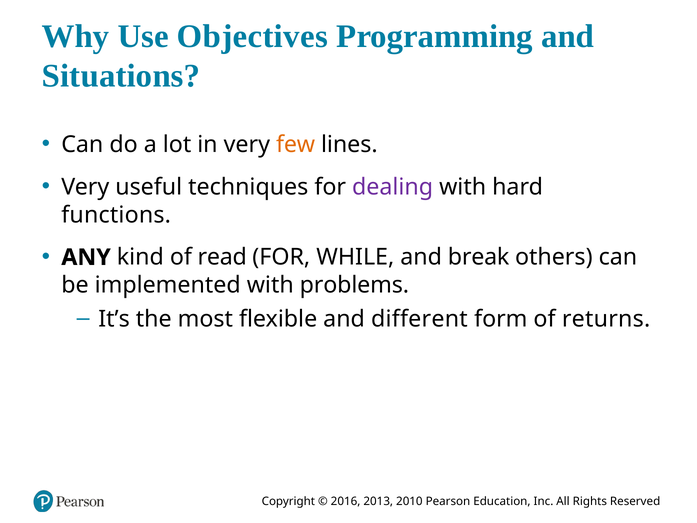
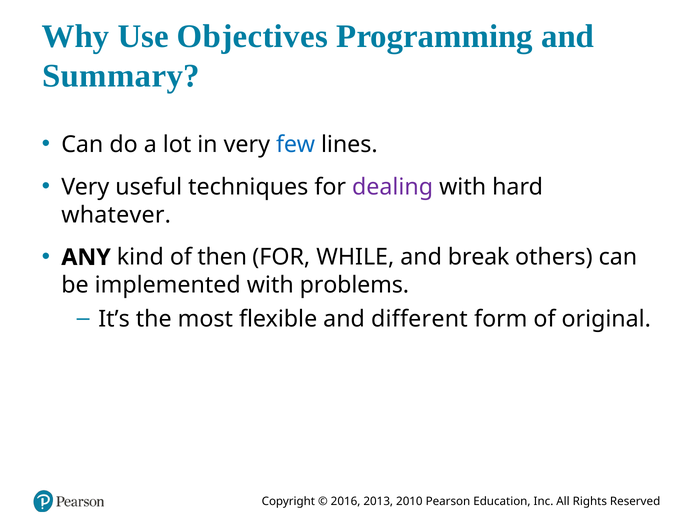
Situations: Situations -> Summary
few colour: orange -> blue
functions: functions -> whatever
read: read -> then
returns: returns -> original
